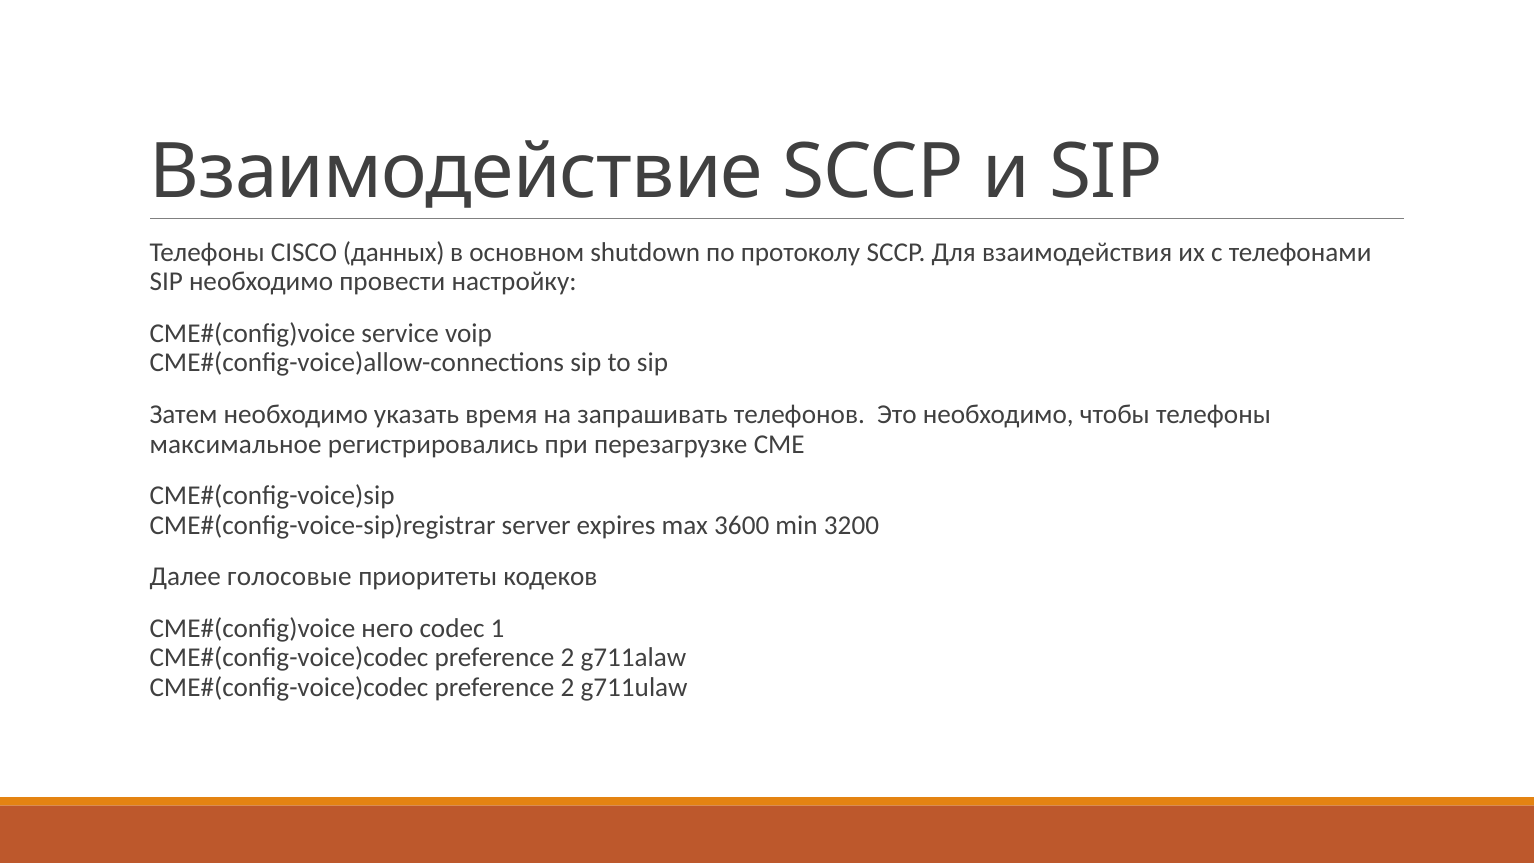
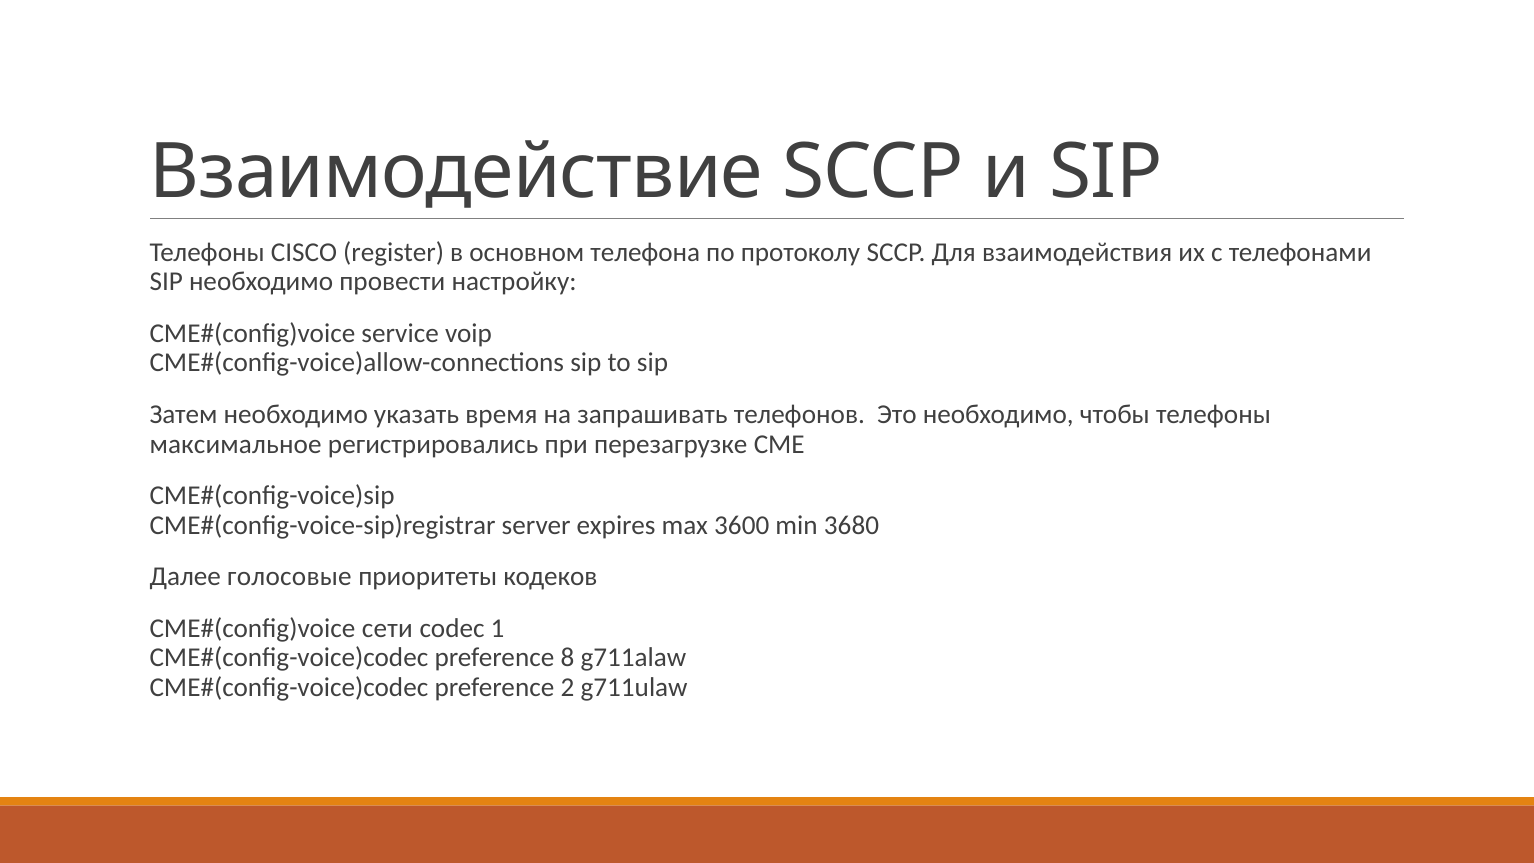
данных: данных -> register
shutdown: shutdown -> телефона
3200: 3200 -> 3680
него: него -> сети
2 at (567, 658): 2 -> 8
